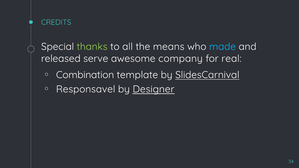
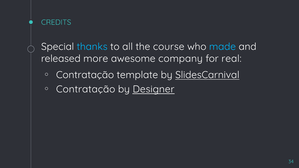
thanks colour: light green -> light blue
means: means -> course
serve: serve -> more
Combination at (85, 75): Combination -> Contratação
Responsavel at (86, 89): Responsavel -> Contratação
